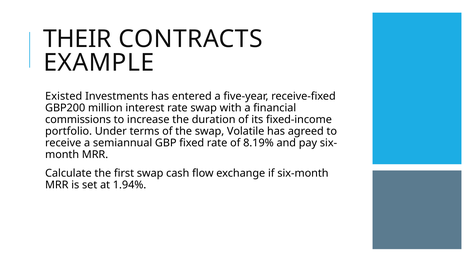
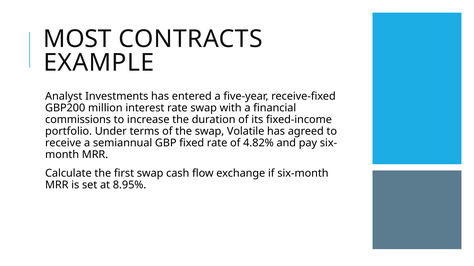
THEIR: THEIR -> MOST
Existed: Existed -> Analyst
8.19%: 8.19% -> 4.82%
1.94%: 1.94% -> 8.95%
